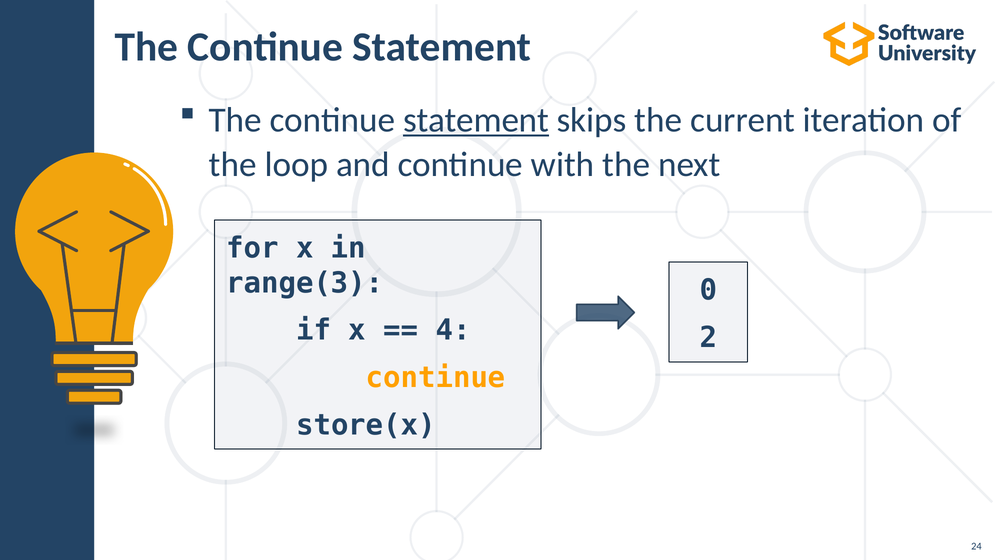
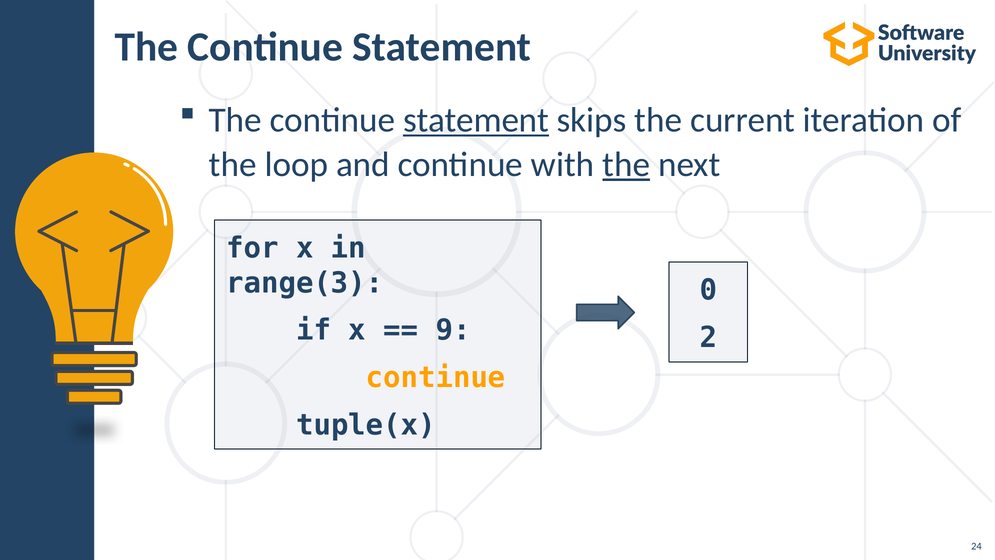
the at (626, 164) underline: none -> present
4: 4 -> 9
store(x: store(x -> tuple(x
